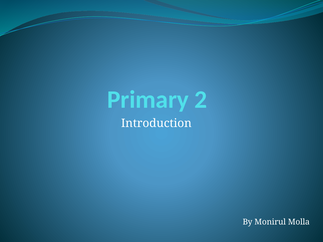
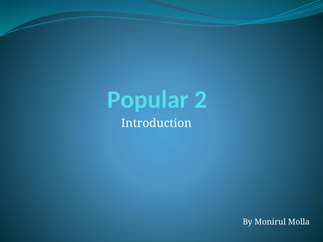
Primary: Primary -> Popular
